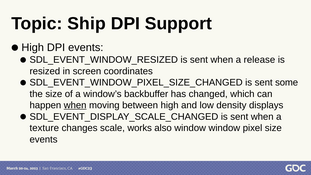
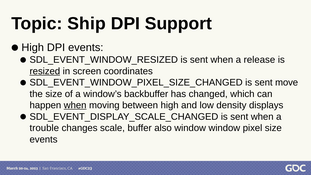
resized underline: none -> present
some: some -> move
texture: texture -> trouble
works: works -> buffer
